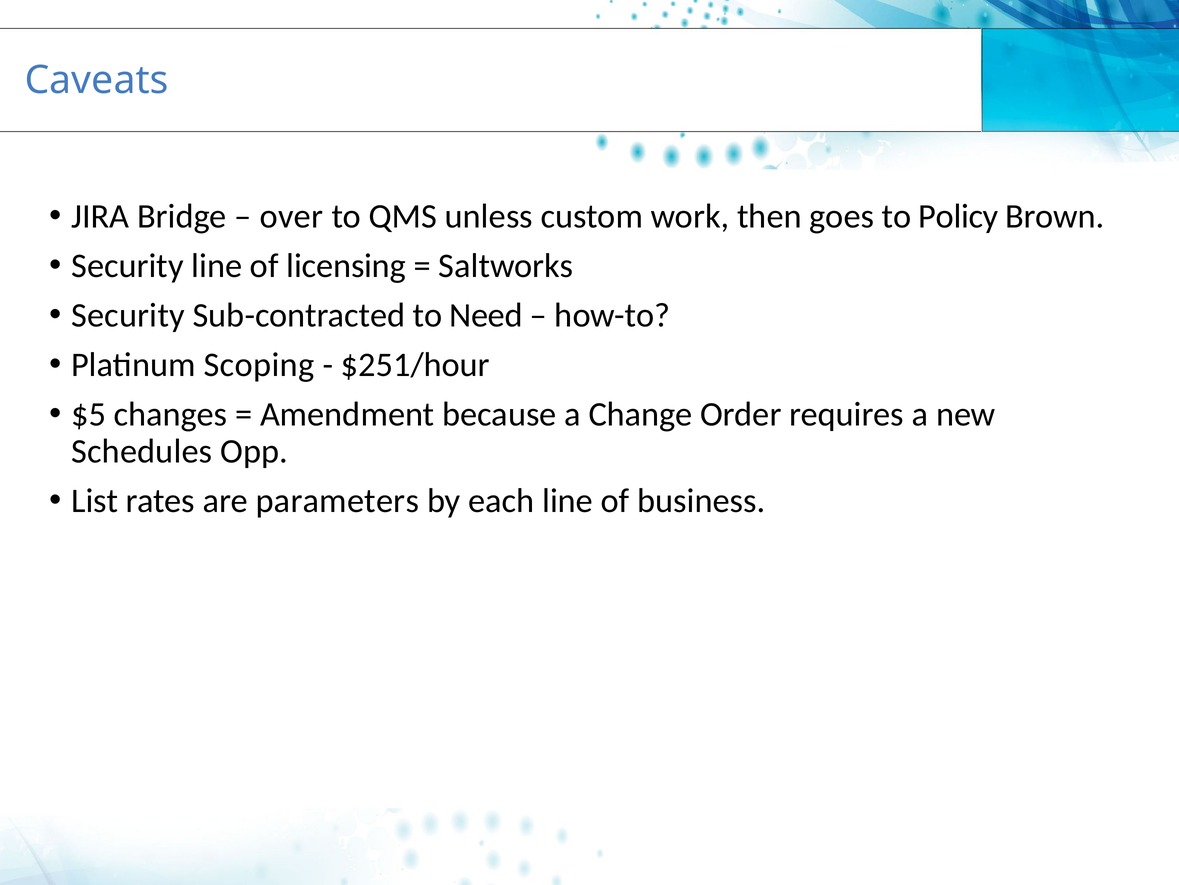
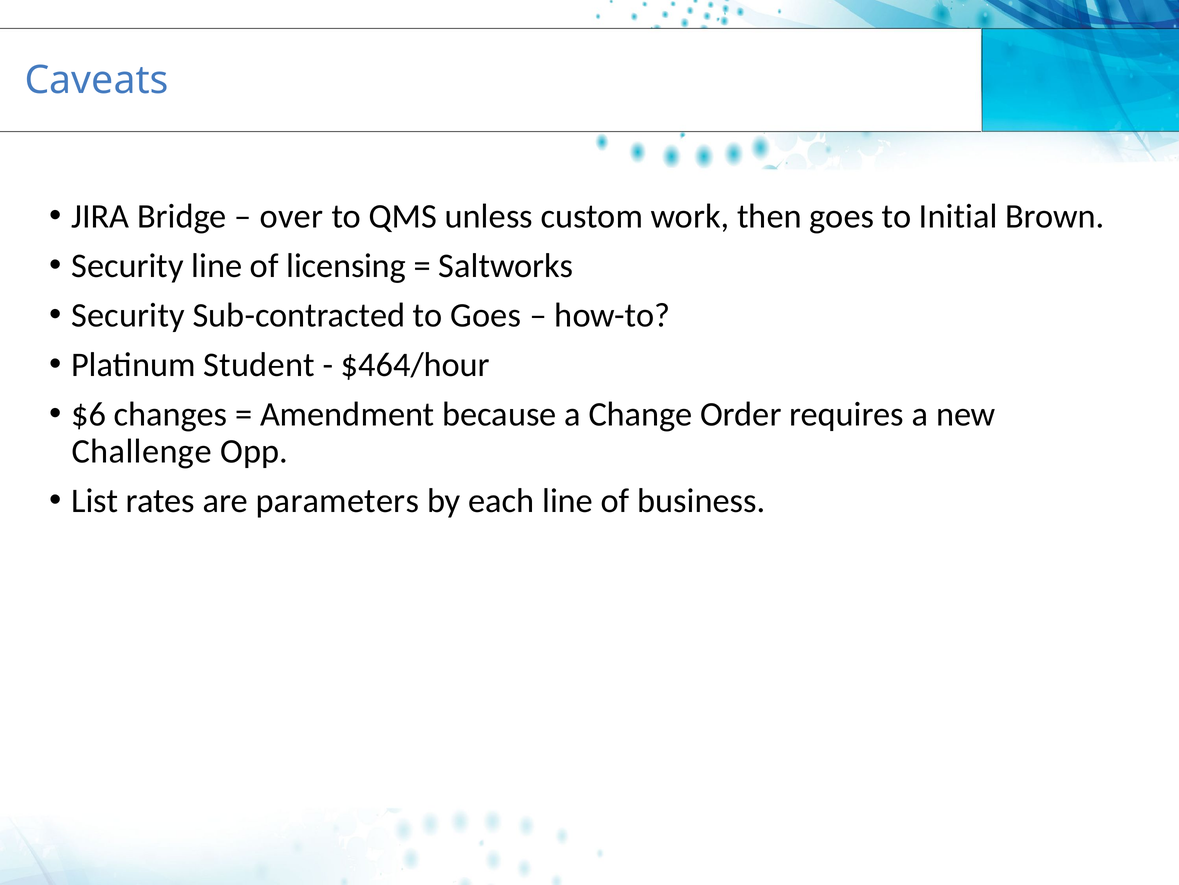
Policy: Policy -> Initial
to Need: Need -> Goes
Scoping: Scoping -> Student
$251/hour: $251/hour -> $464/hour
$5: $5 -> $6
Schedules: Schedules -> Challenge
